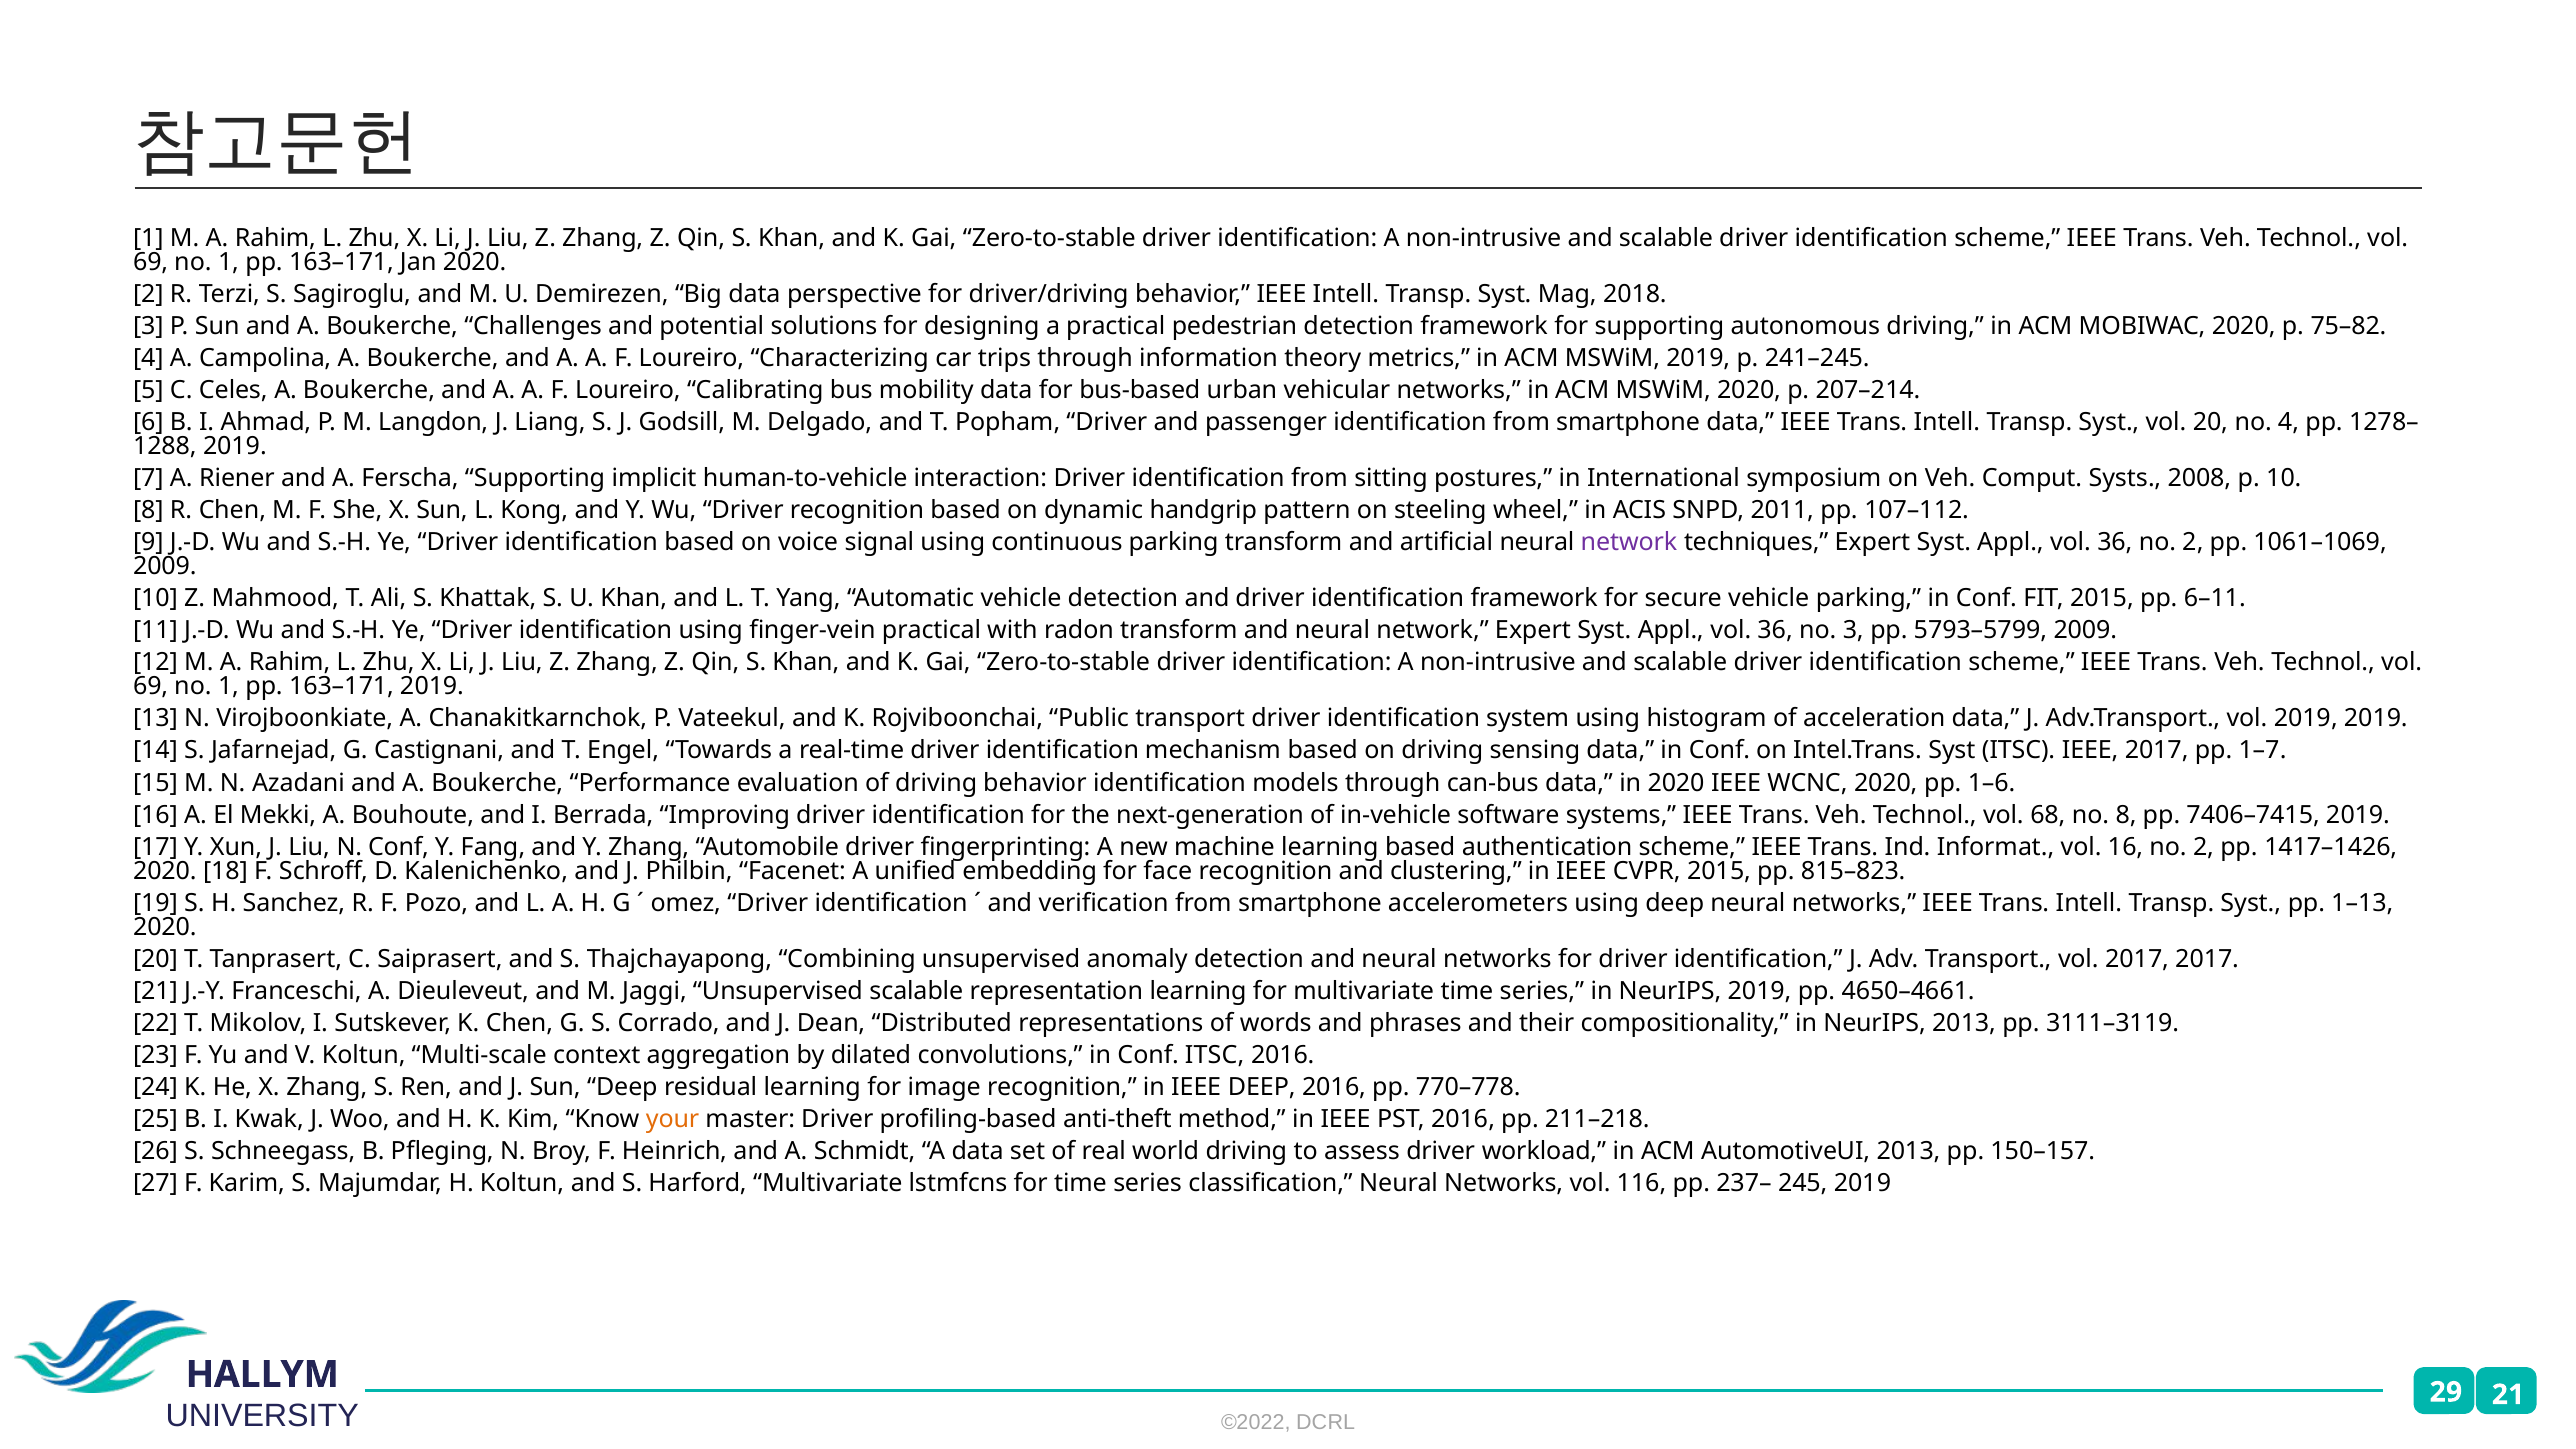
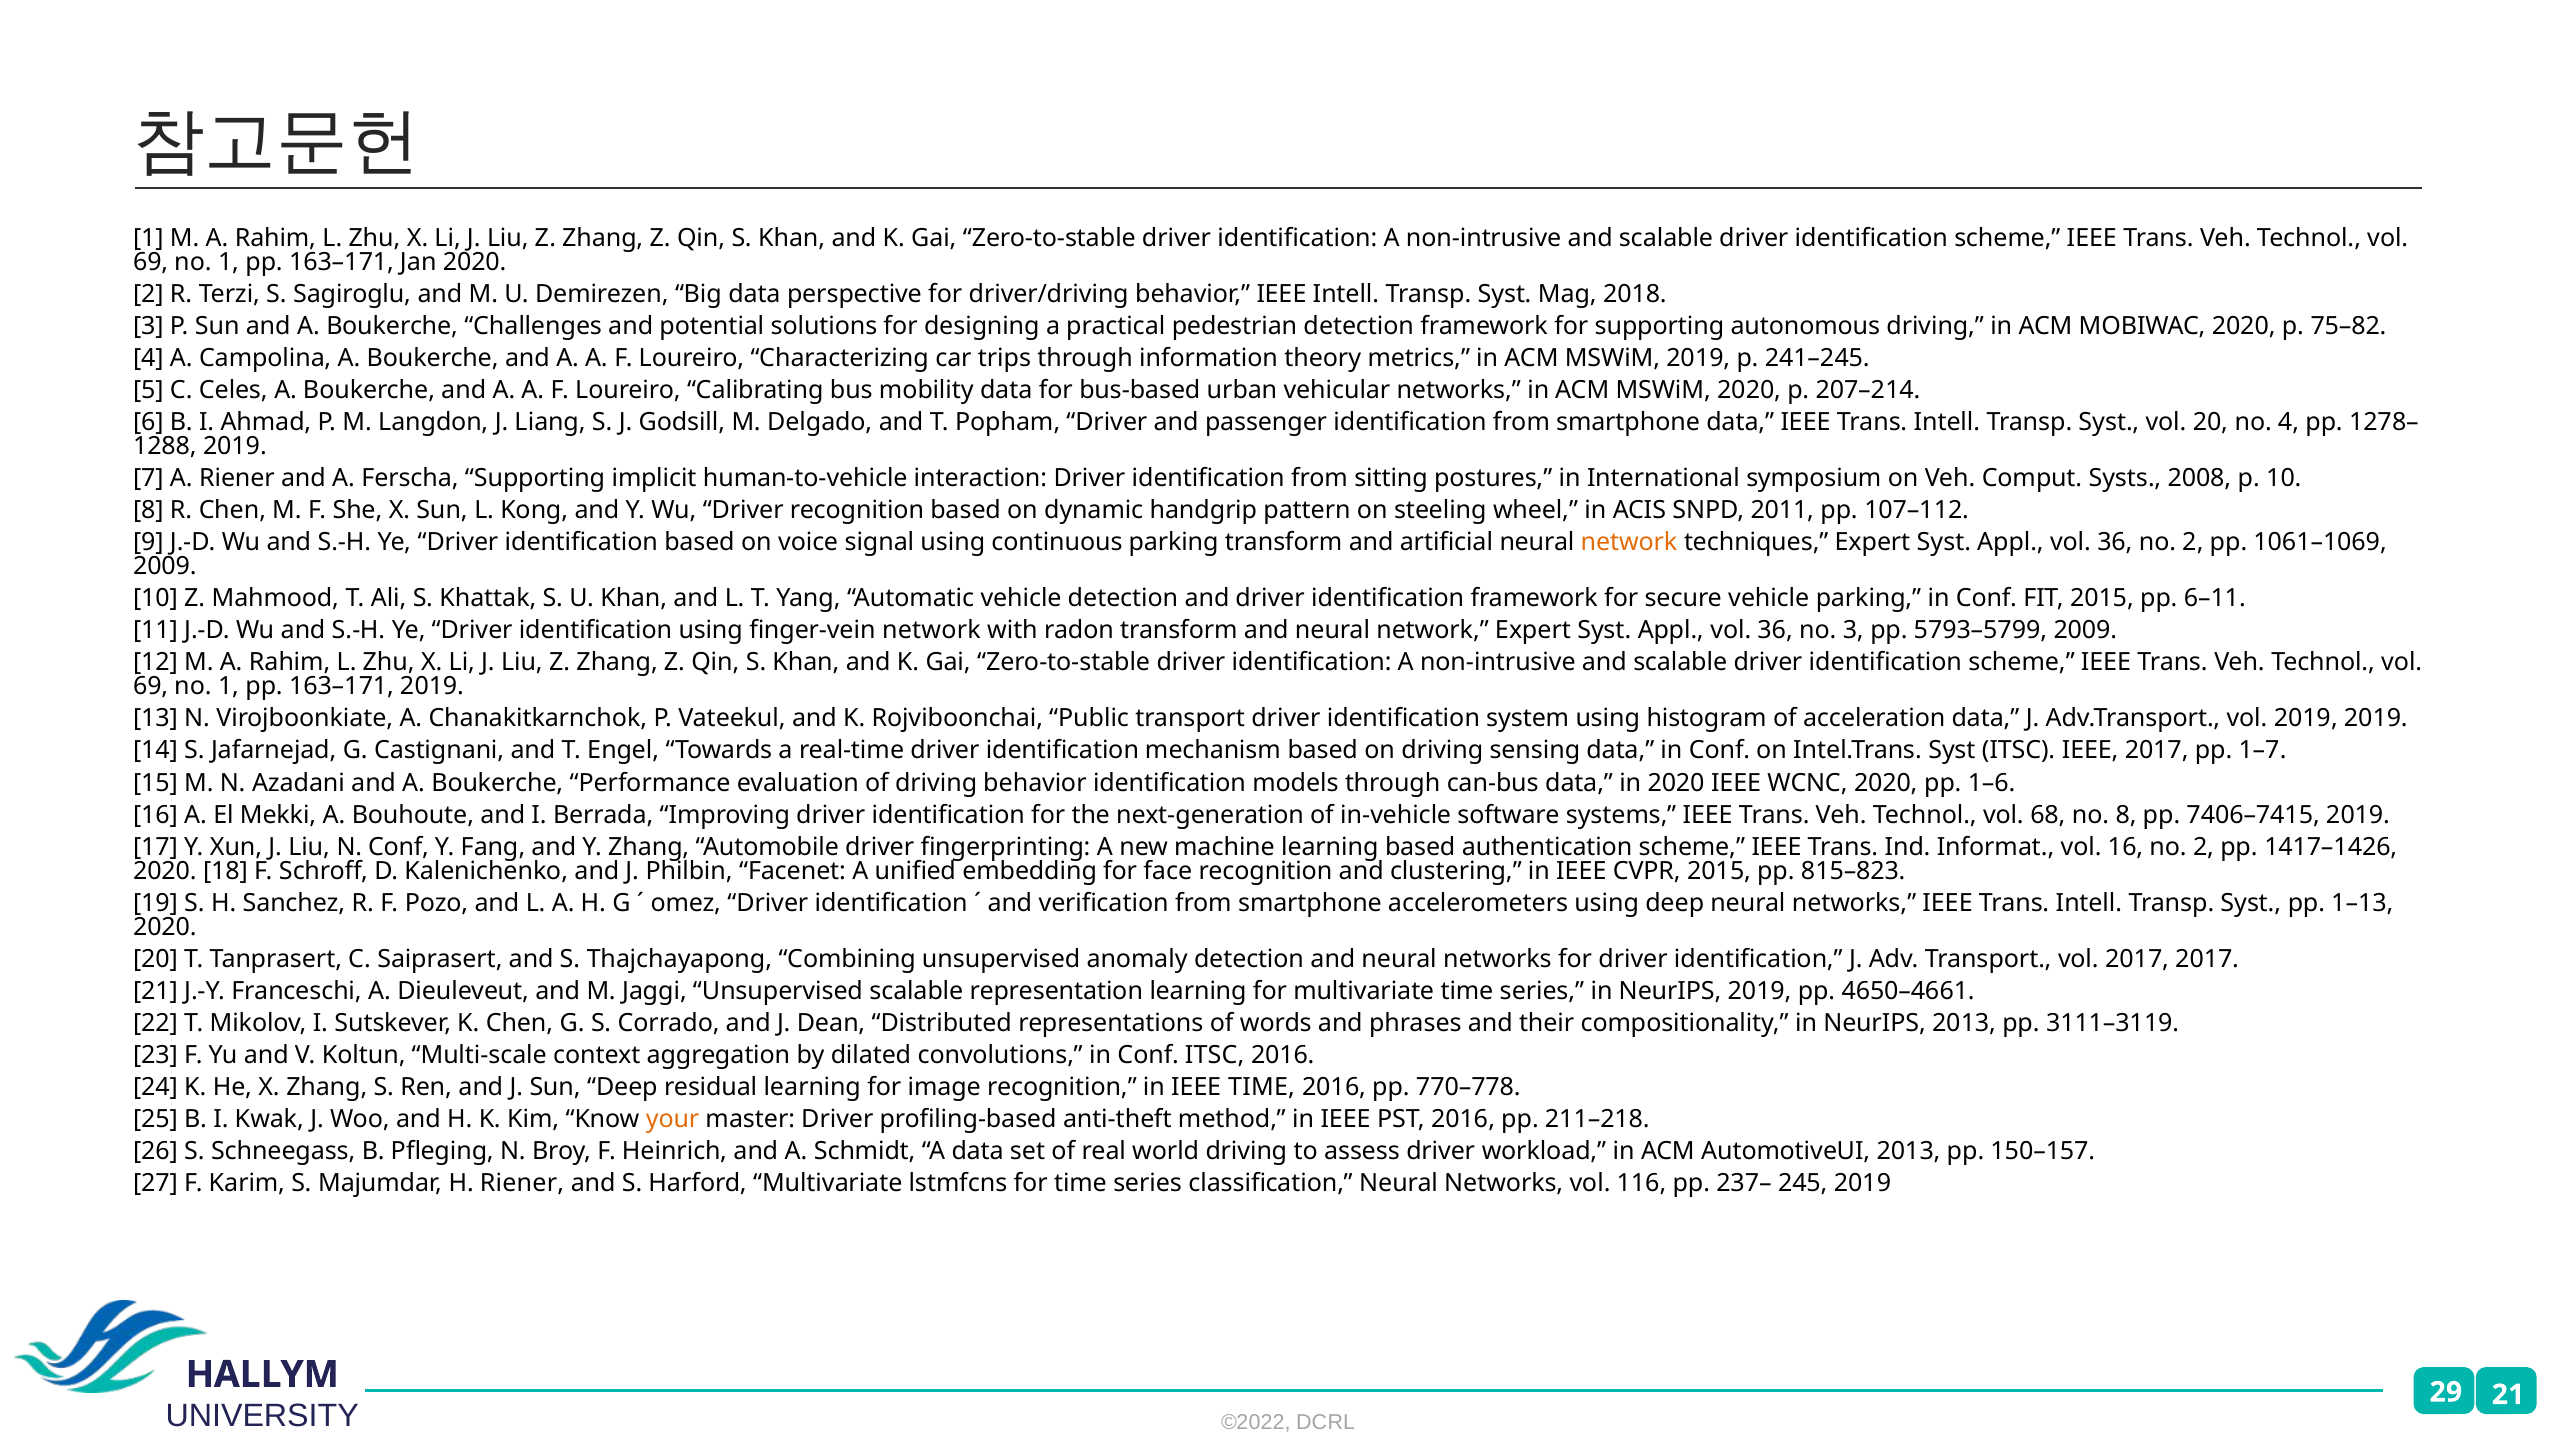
network at (1629, 542) colour: purple -> orange
finger-vein practical: practical -> network
IEEE DEEP: DEEP -> TIME
H Koltun: Koltun -> Riener
